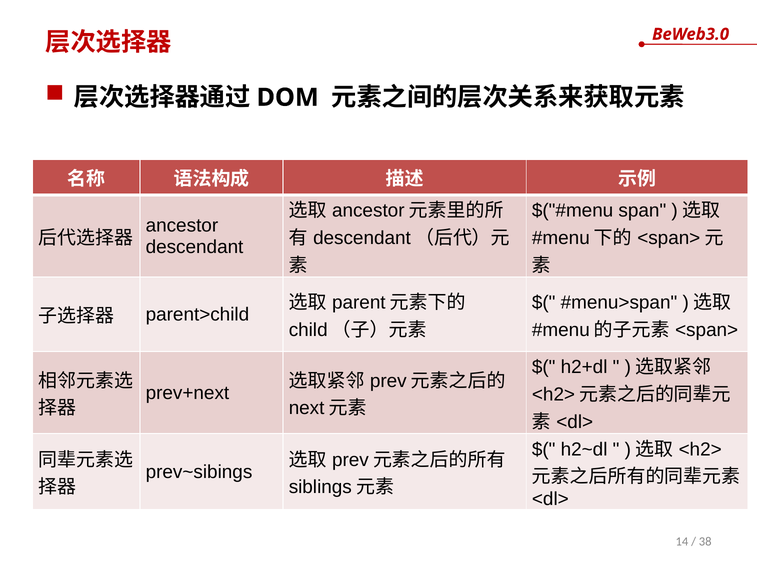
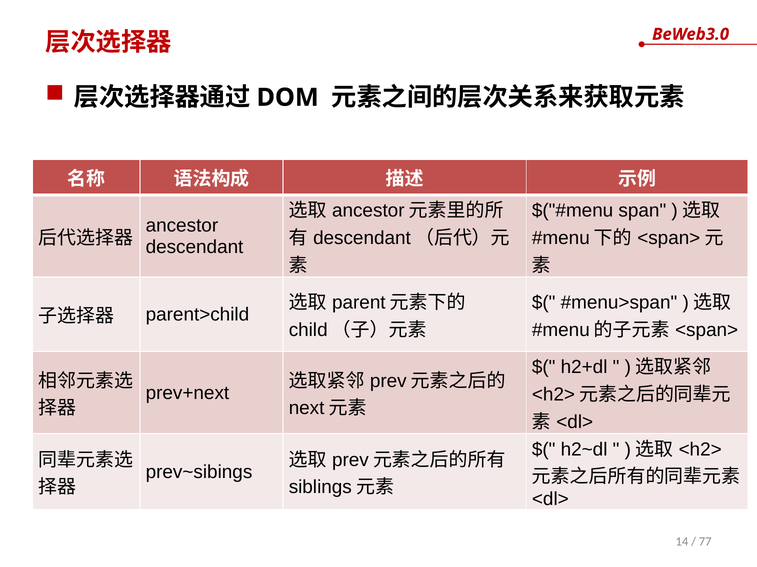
38: 38 -> 77
